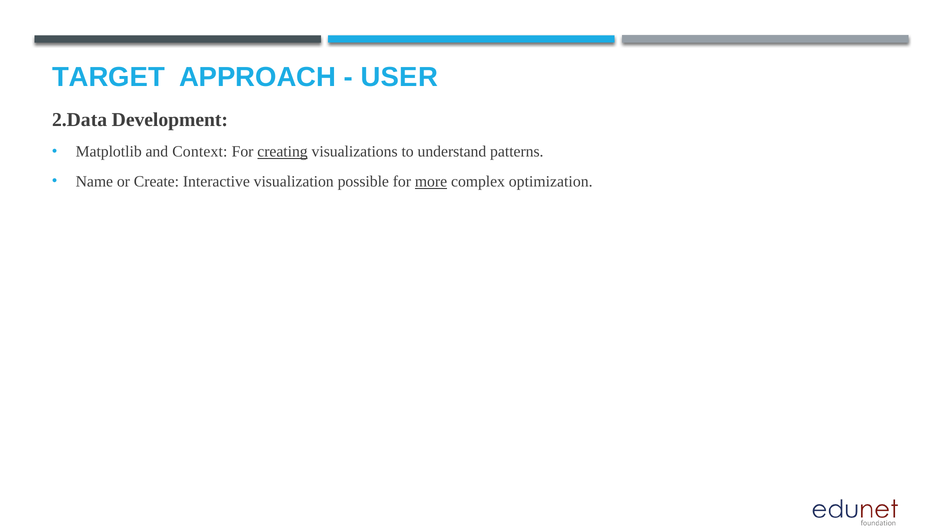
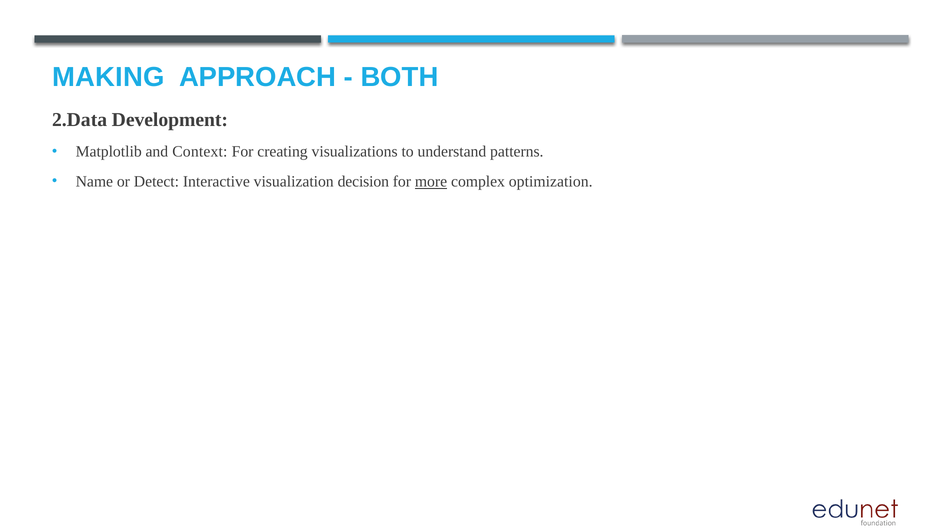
TARGET: TARGET -> MAKING
USER: USER -> BOTH
creating underline: present -> none
Create: Create -> Detect
possible: possible -> decision
